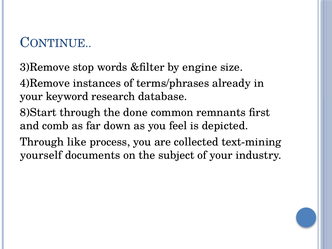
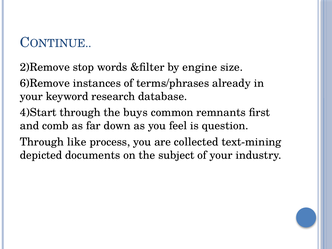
3)Remove: 3)Remove -> 2)Remove
4)Remove: 4)Remove -> 6)Remove
8)Start: 8)Start -> 4)Start
done: done -> buys
depicted: depicted -> question
yourself: yourself -> depicted
